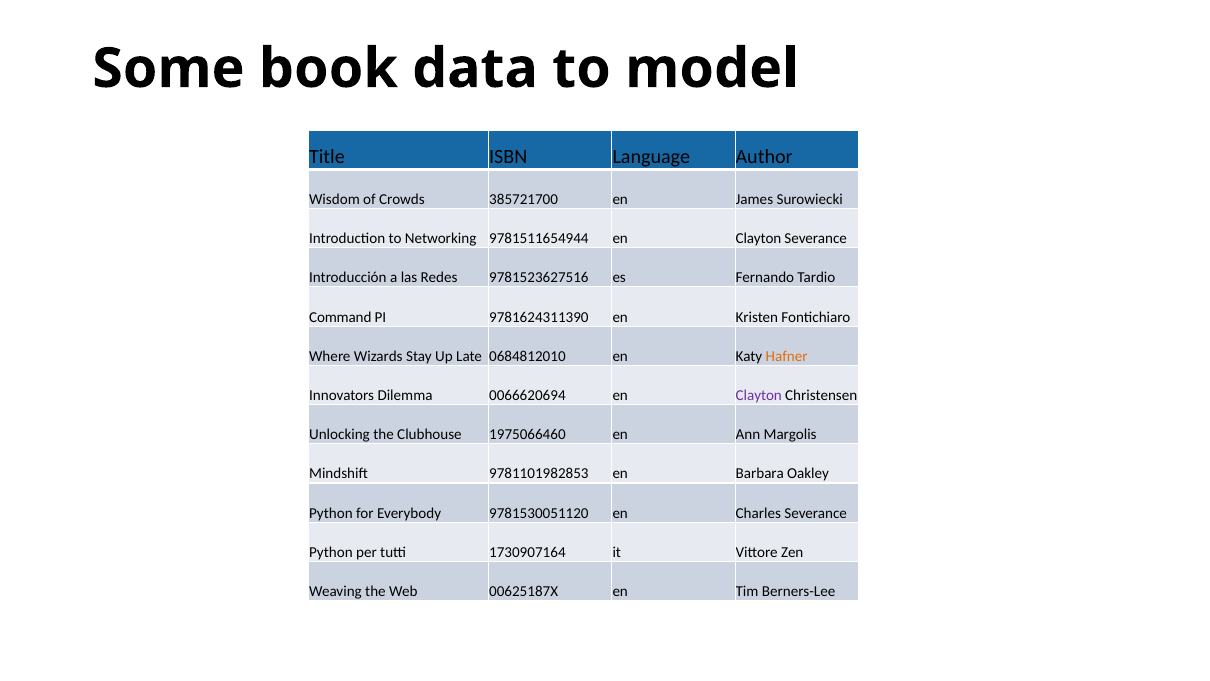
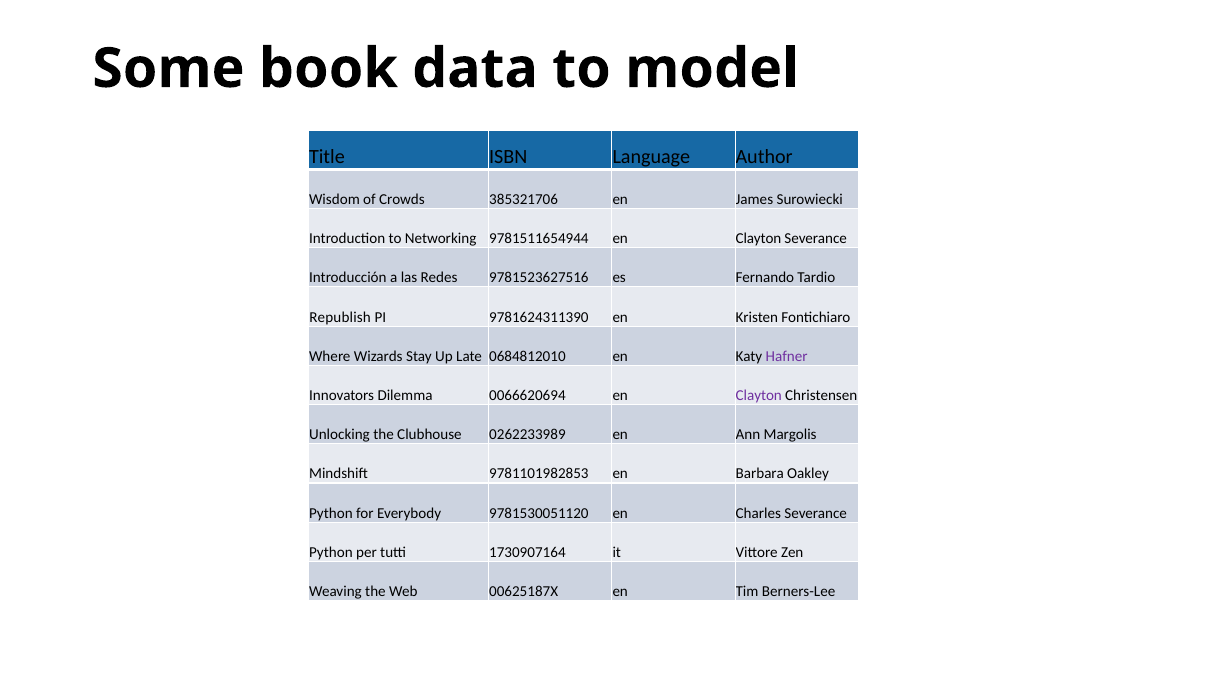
385721700: 385721700 -> 385321706
Command: Command -> Republish
Hafner colour: orange -> purple
1975066460: 1975066460 -> 0262233989
